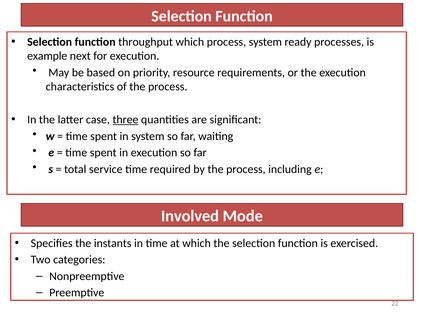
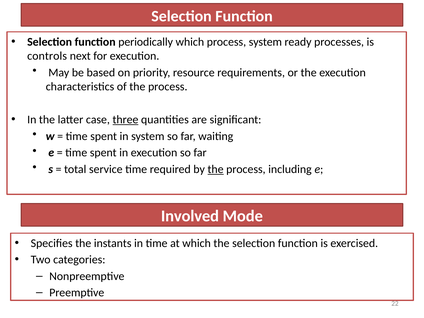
throughput: throughput -> periodically
example: example -> controls
the at (216, 169) underline: none -> present
